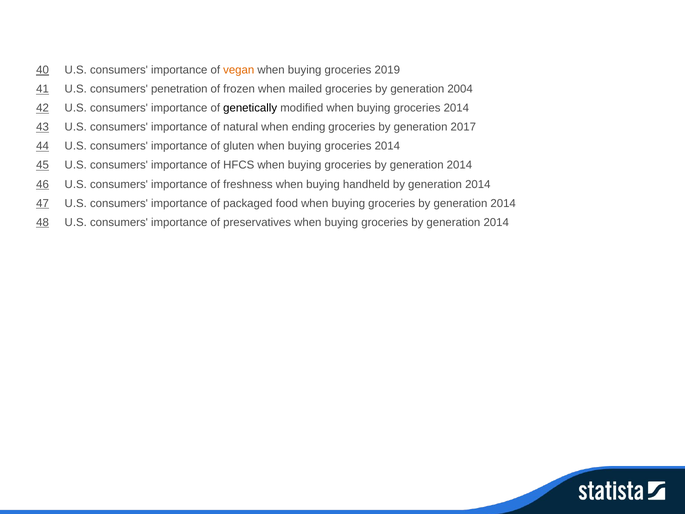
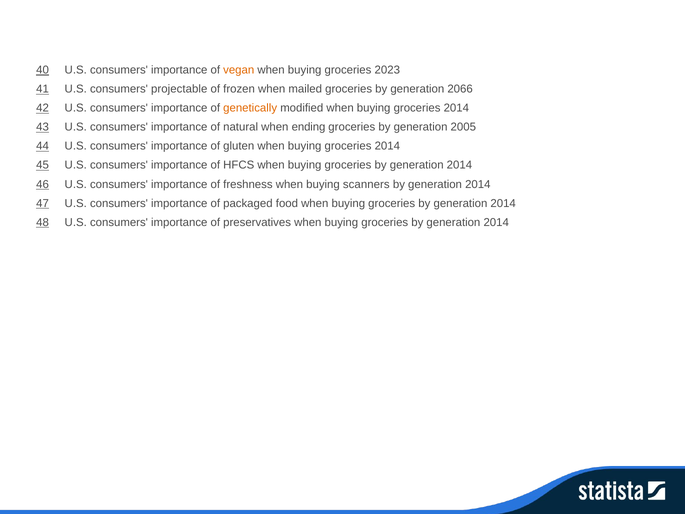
2019: 2019 -> 2023
penetration: penetration -> projectable
2004: 2004 -> 2066
genetically colour: black -> orange
2017: 2017 -> 2005
handheld: handheld -> scanners
